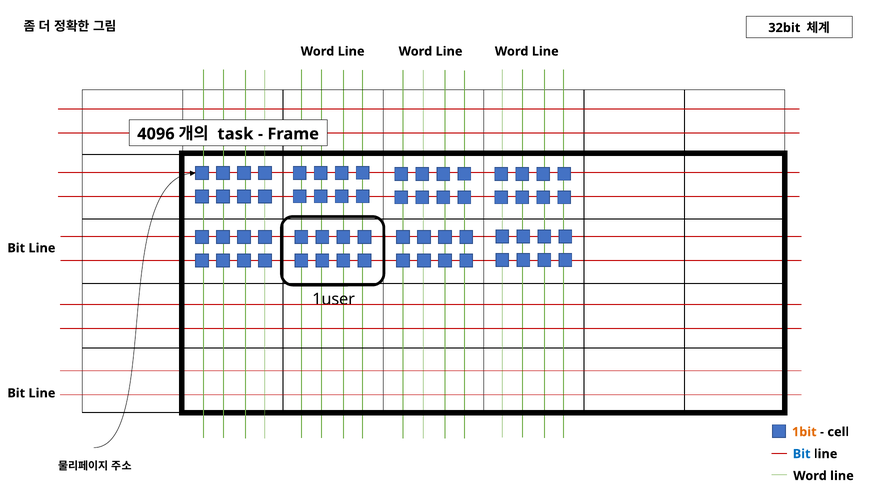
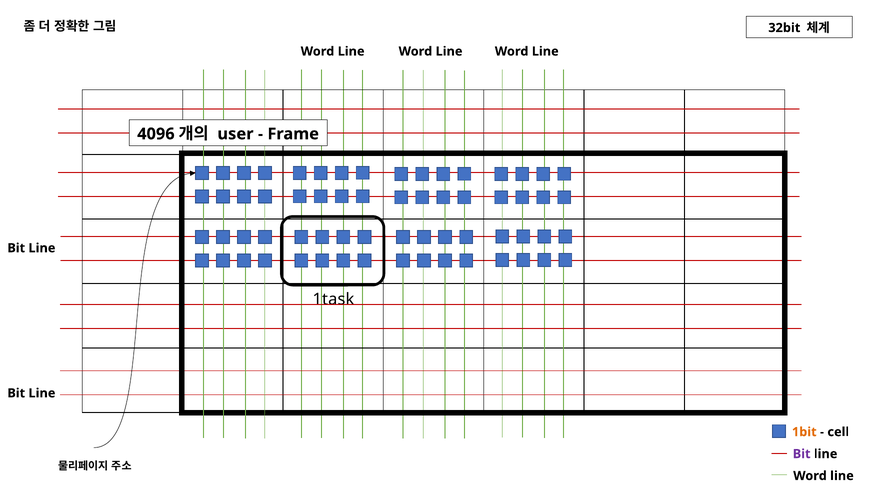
task: task -> user
1user: 1user -> 1task
Bit at (802, 454) colour: blue -> purple
